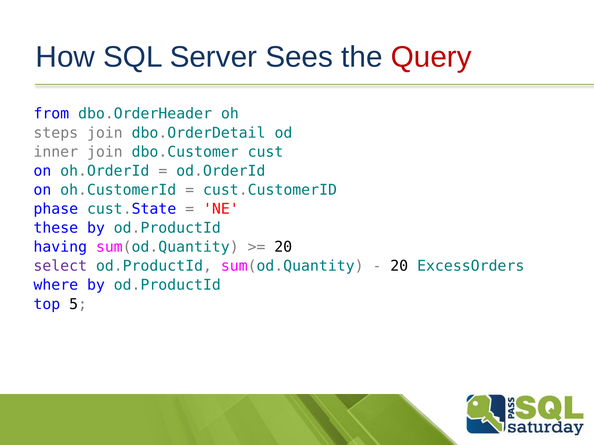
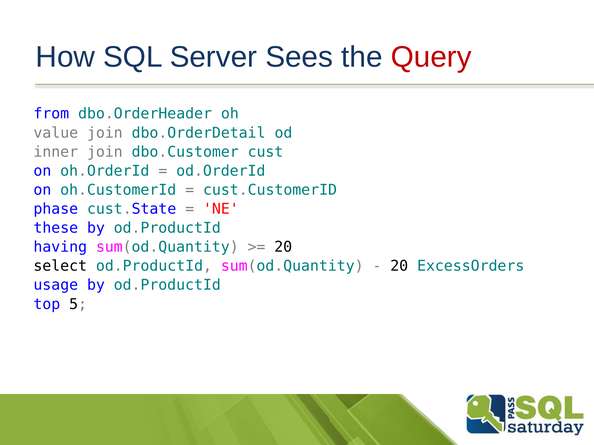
steps: steps -> value
select colour: purple -> black
where: where -> usage
